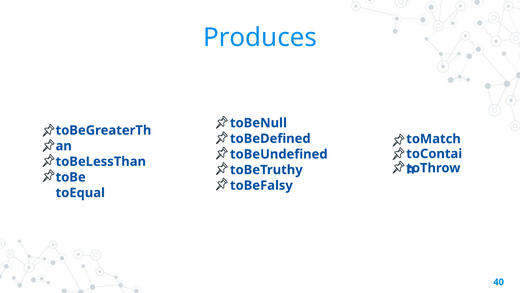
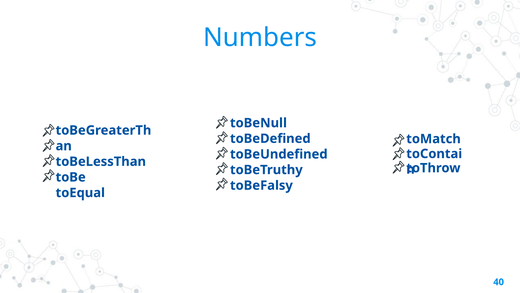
Produces: Produces -> Numbers
